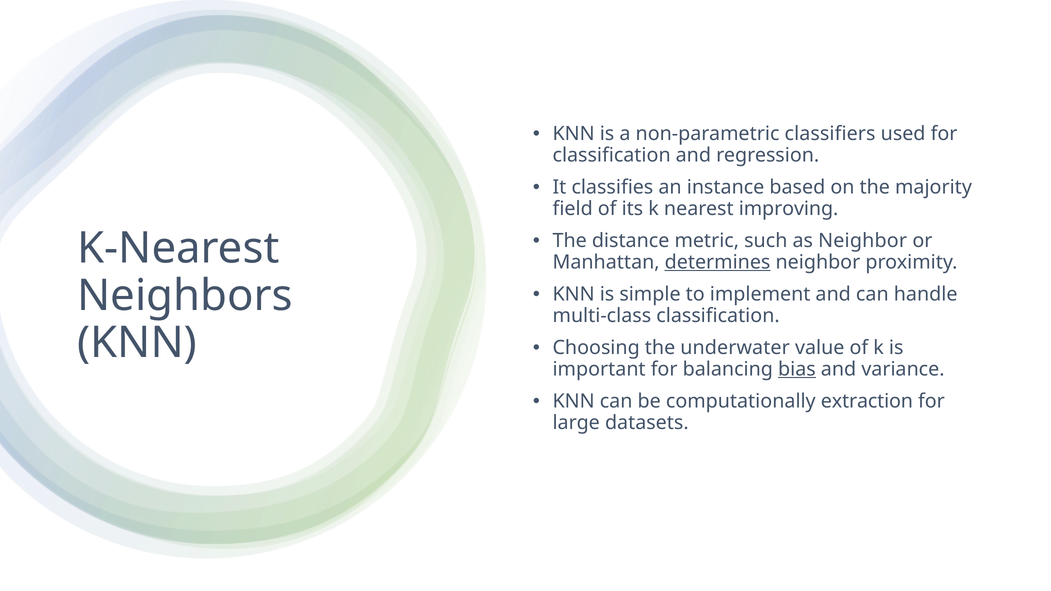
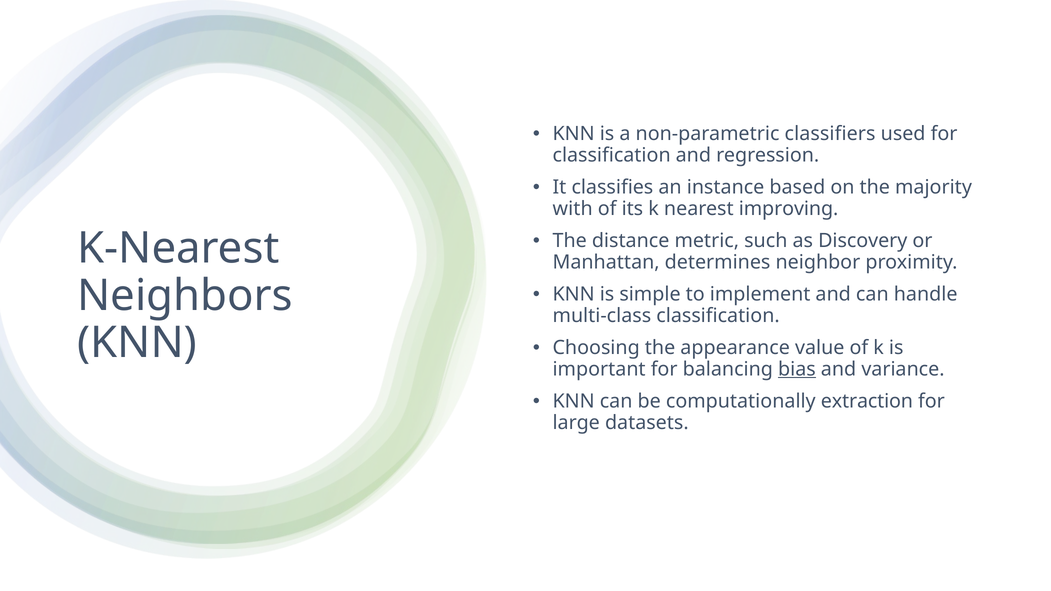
field: field -> with
as Neighbor: Neighbor -> Discovery
determines underline: present -> none
underwater: underwater -> appearance
